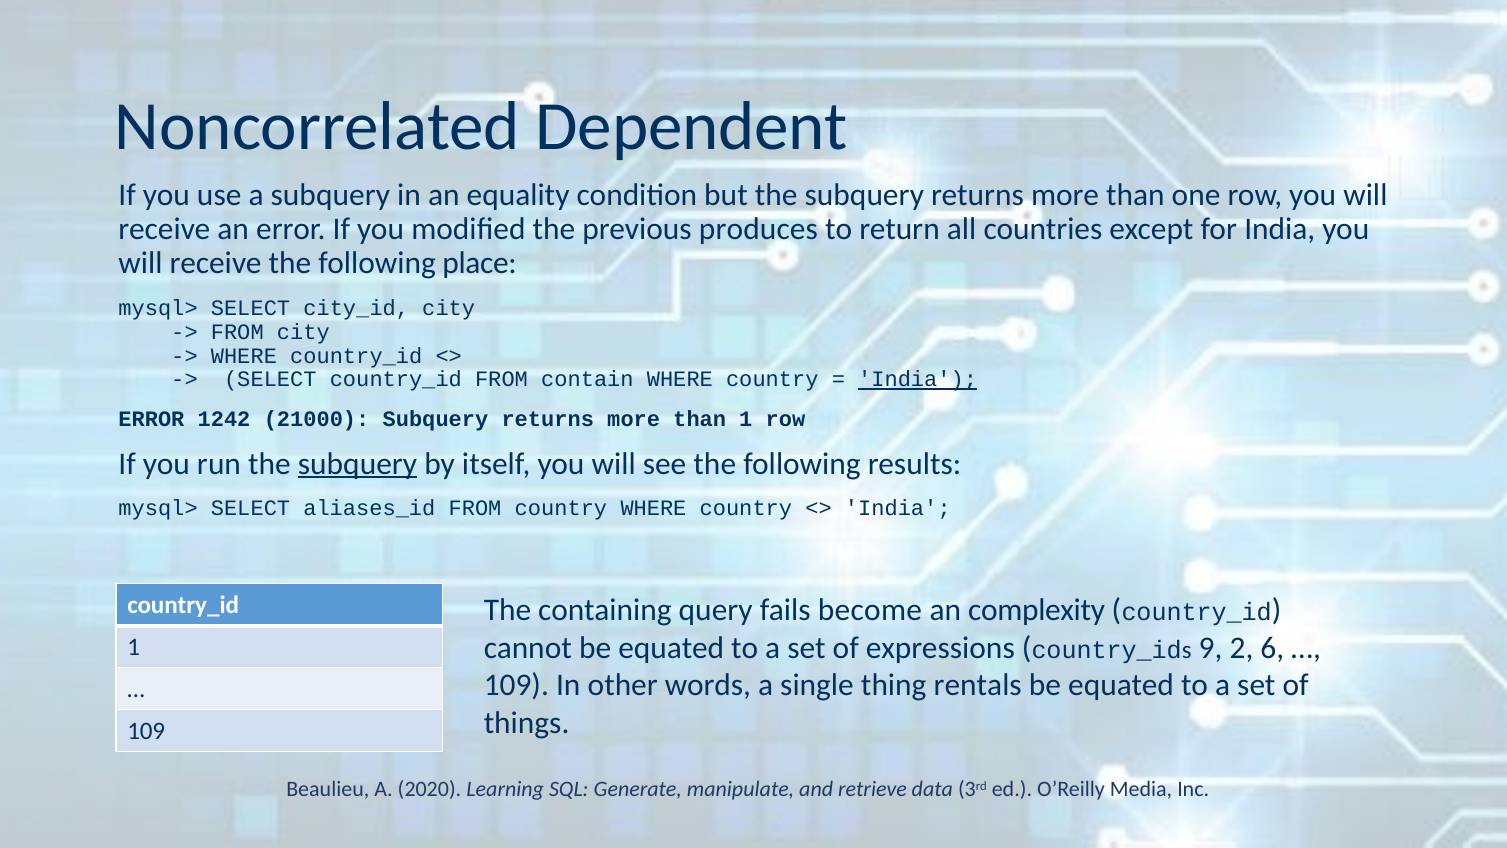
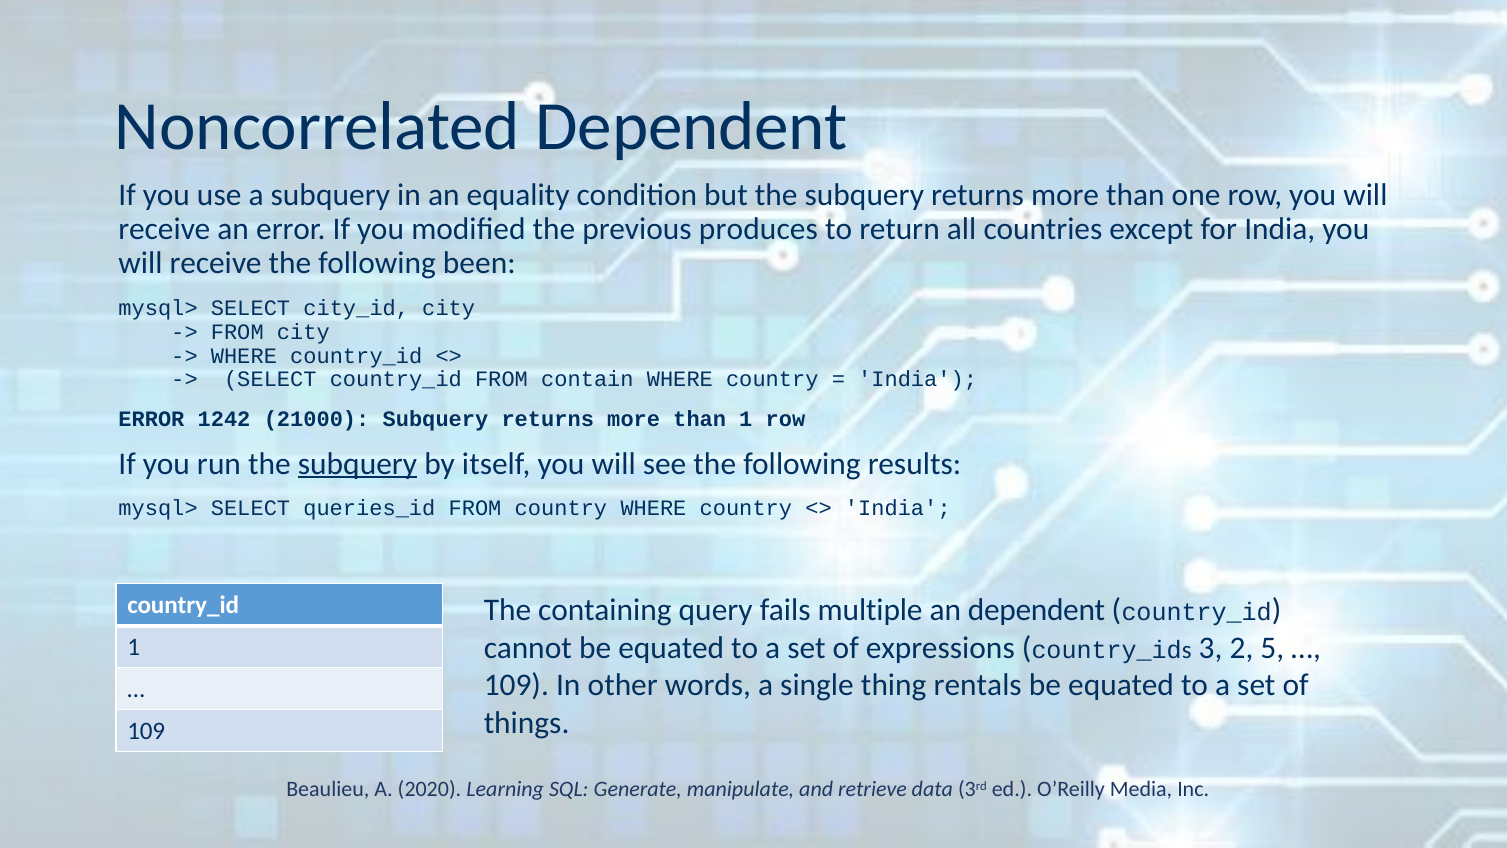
place: place -> been
India at (918, 379) underline: present -> none
aliases_id: aliases_id -> queries_id
become: become -> multiple
an complexity: complexity -> dependent
9: 9 -> 3
6: 6 -> 5
